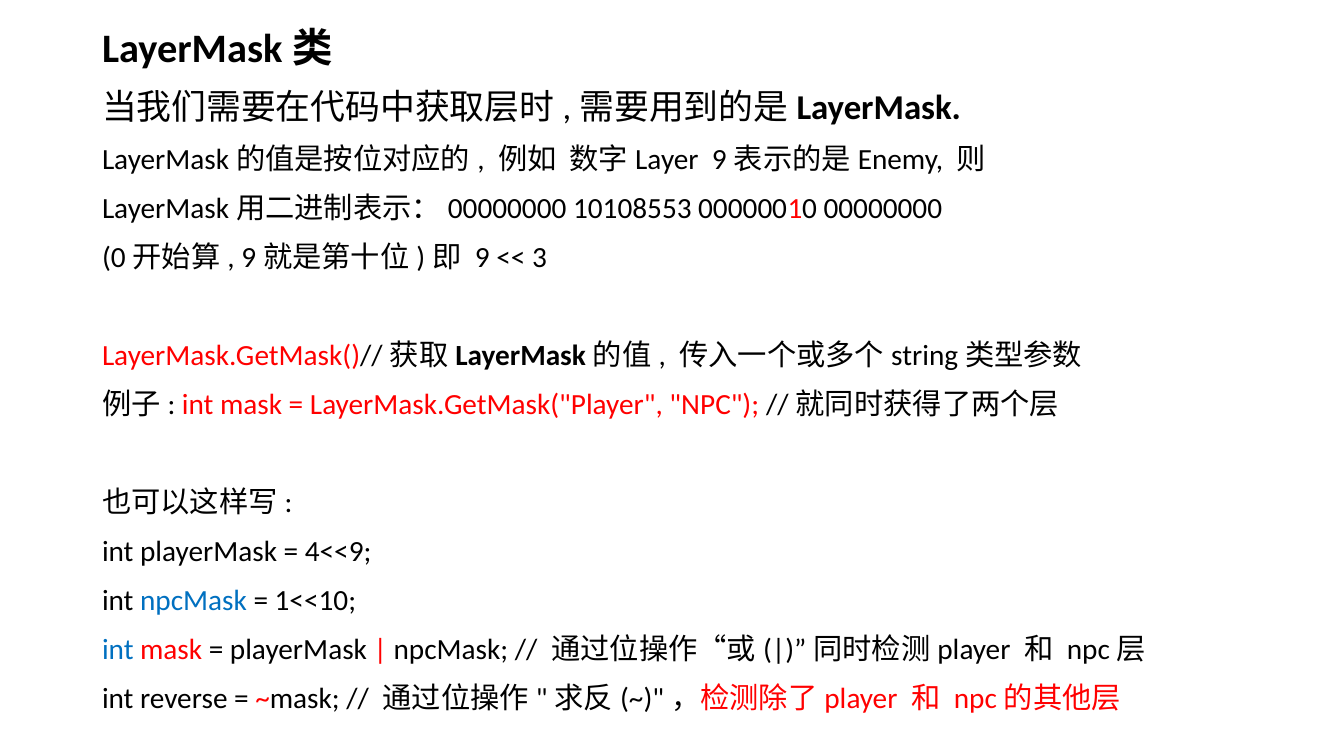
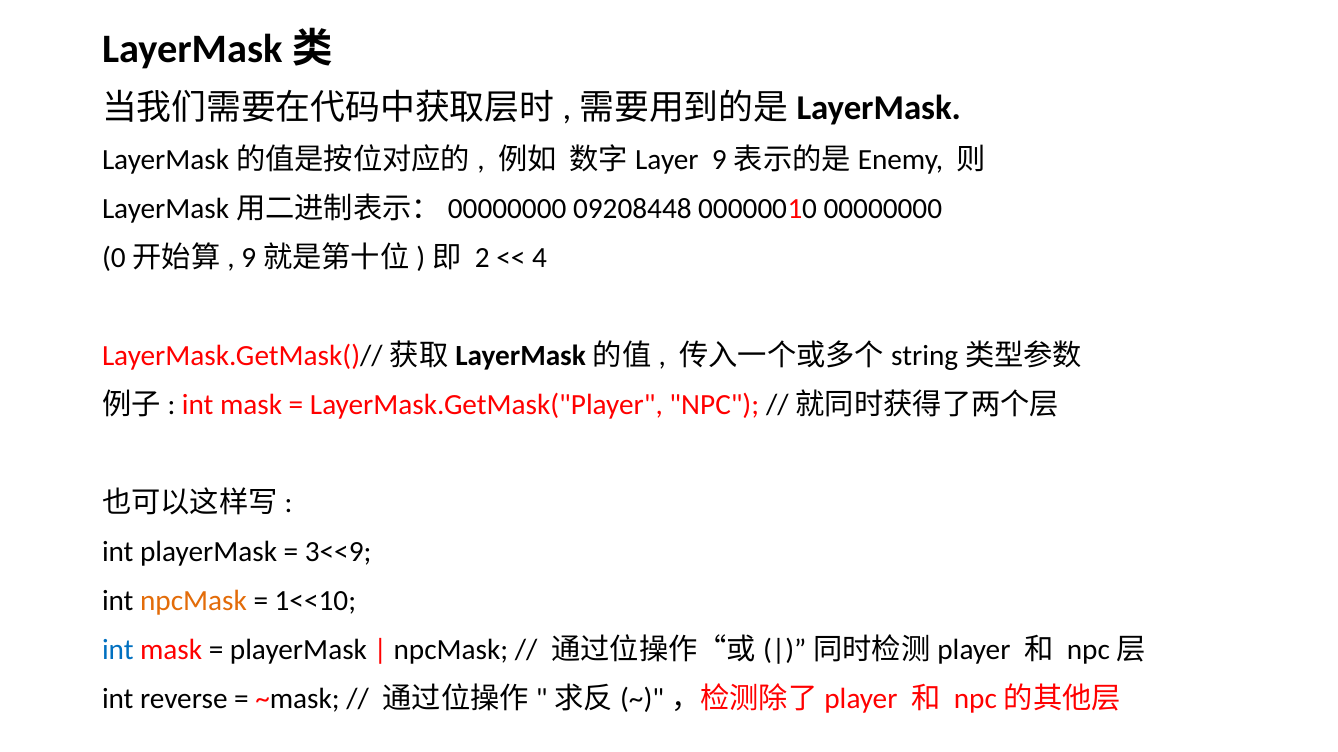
10108553: 10108553 -> 09208448
9: 9 -> 2
3: 3 -> 4
4<<9: 4<<9 -> 3<<9
npcMask at (194, 602) colour: blue -> orange
